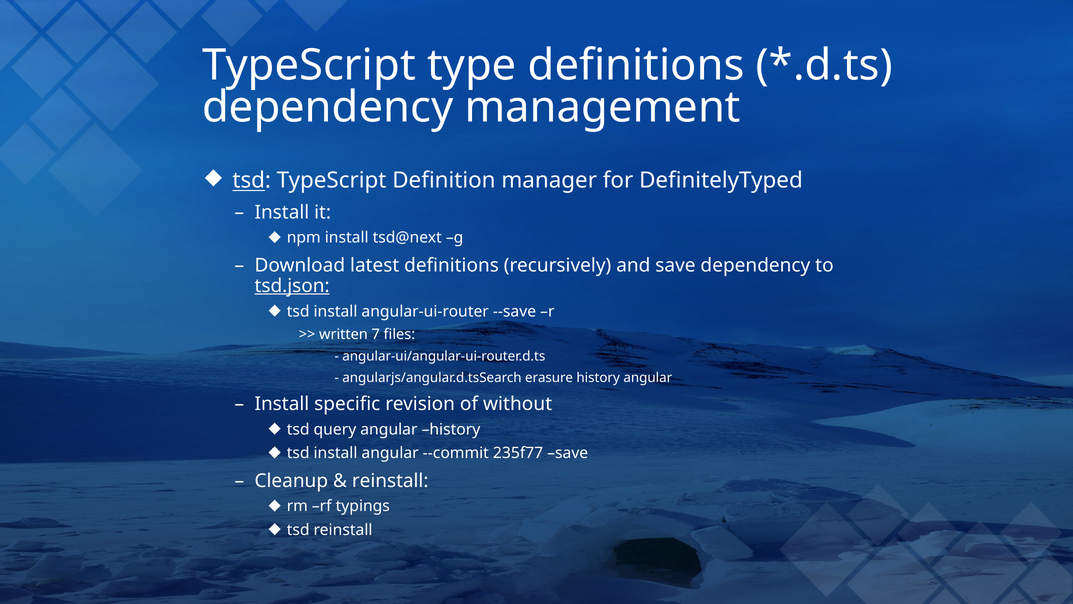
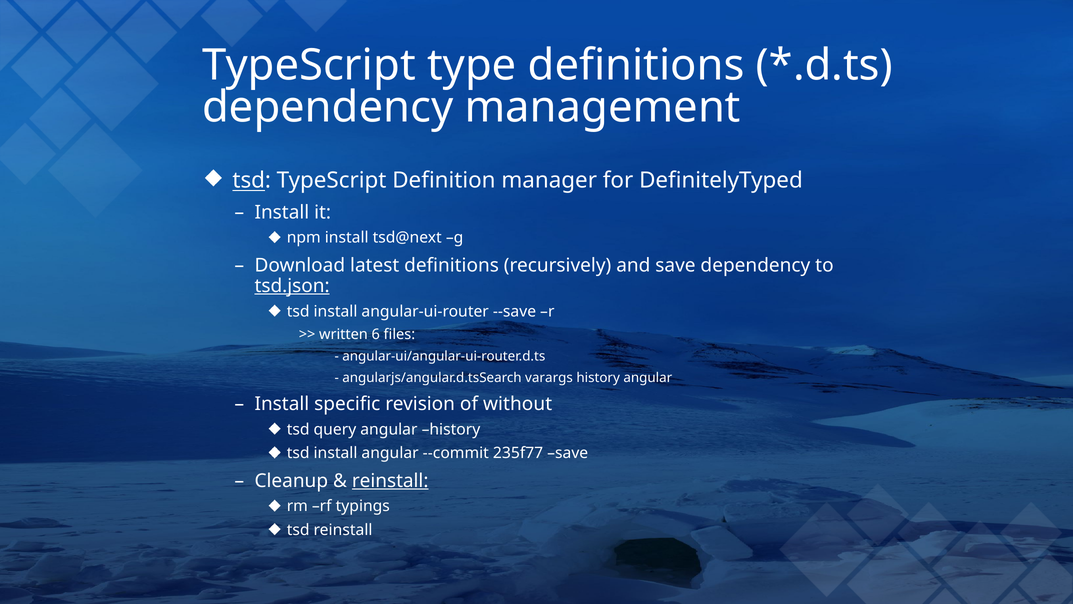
7: 7 -> 6
erasure: erasure -> varargs
reinstall at (390, 481) underline: none -> present
